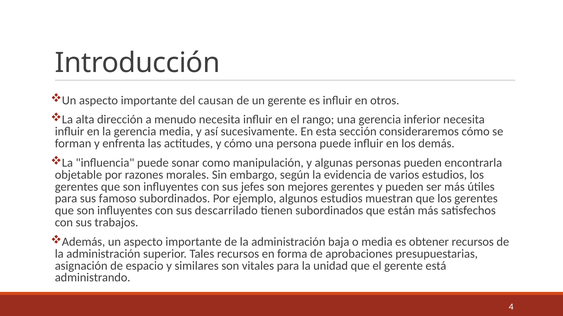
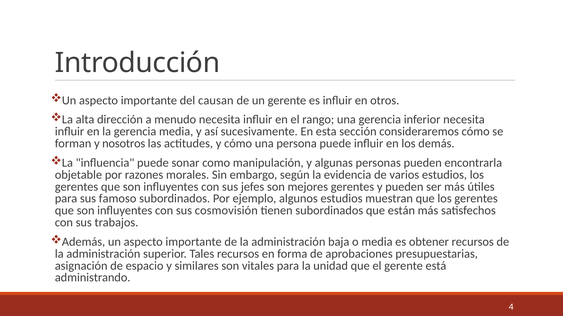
enfrenta: enfrenta -> nosotros
descarrilado: descarrilado -> cosmovisión
